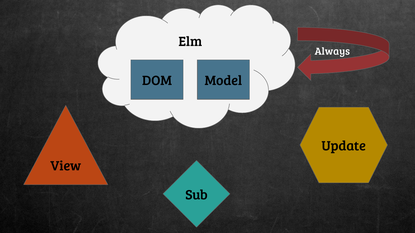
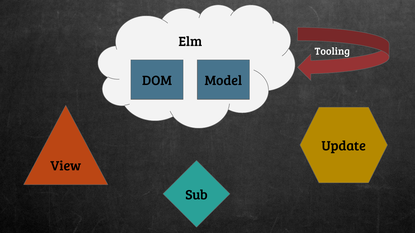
Always: Always -> Tooling
